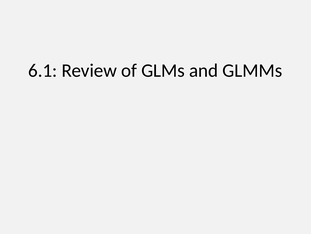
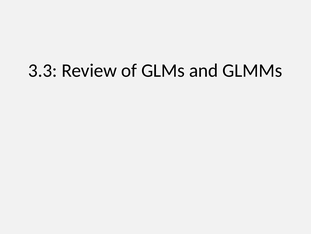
6.1: 6.1 -> 3.3
